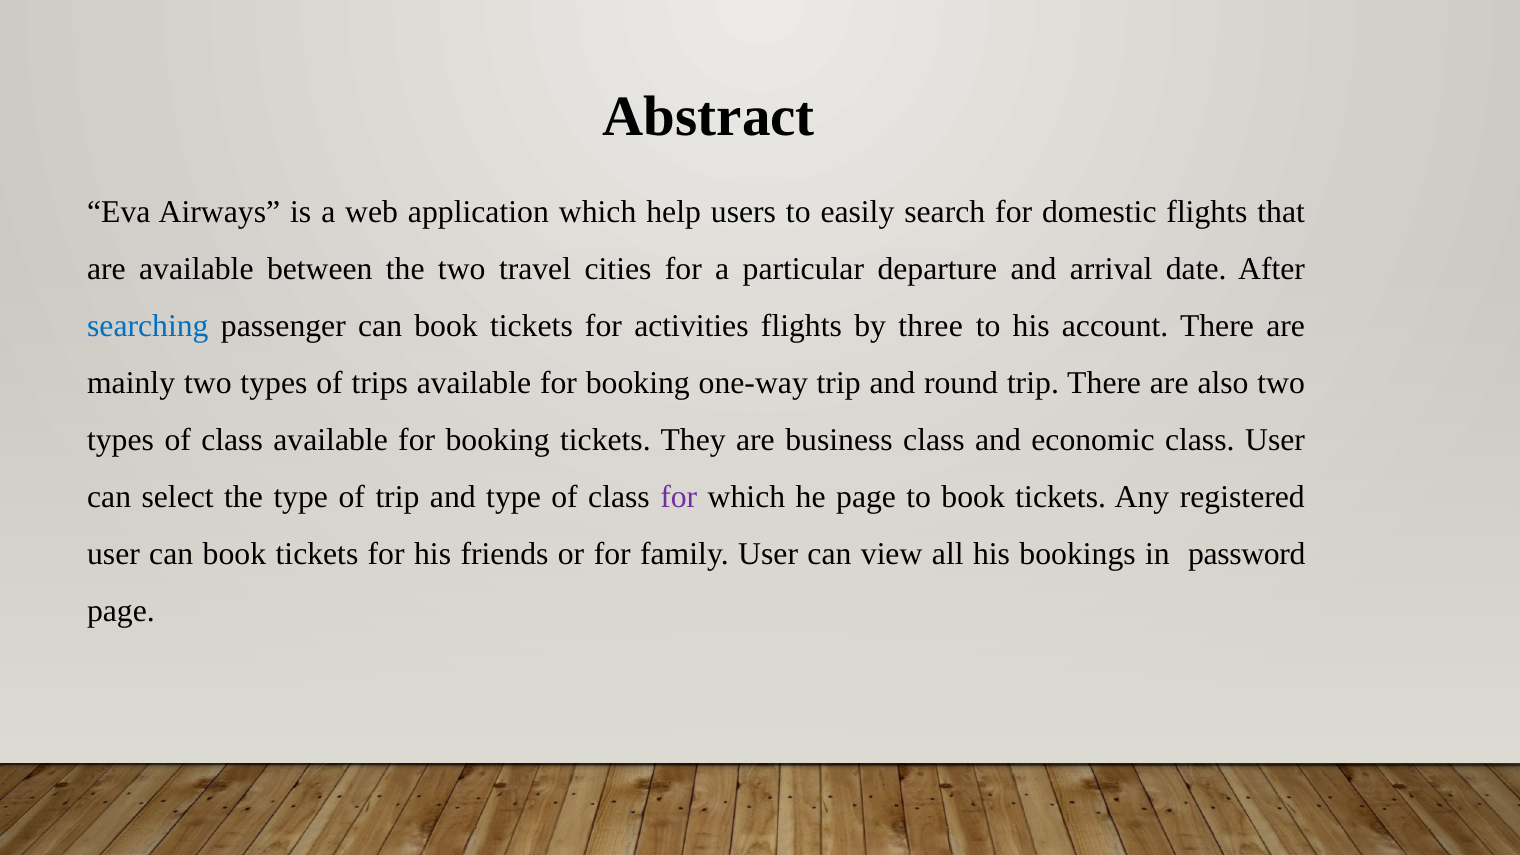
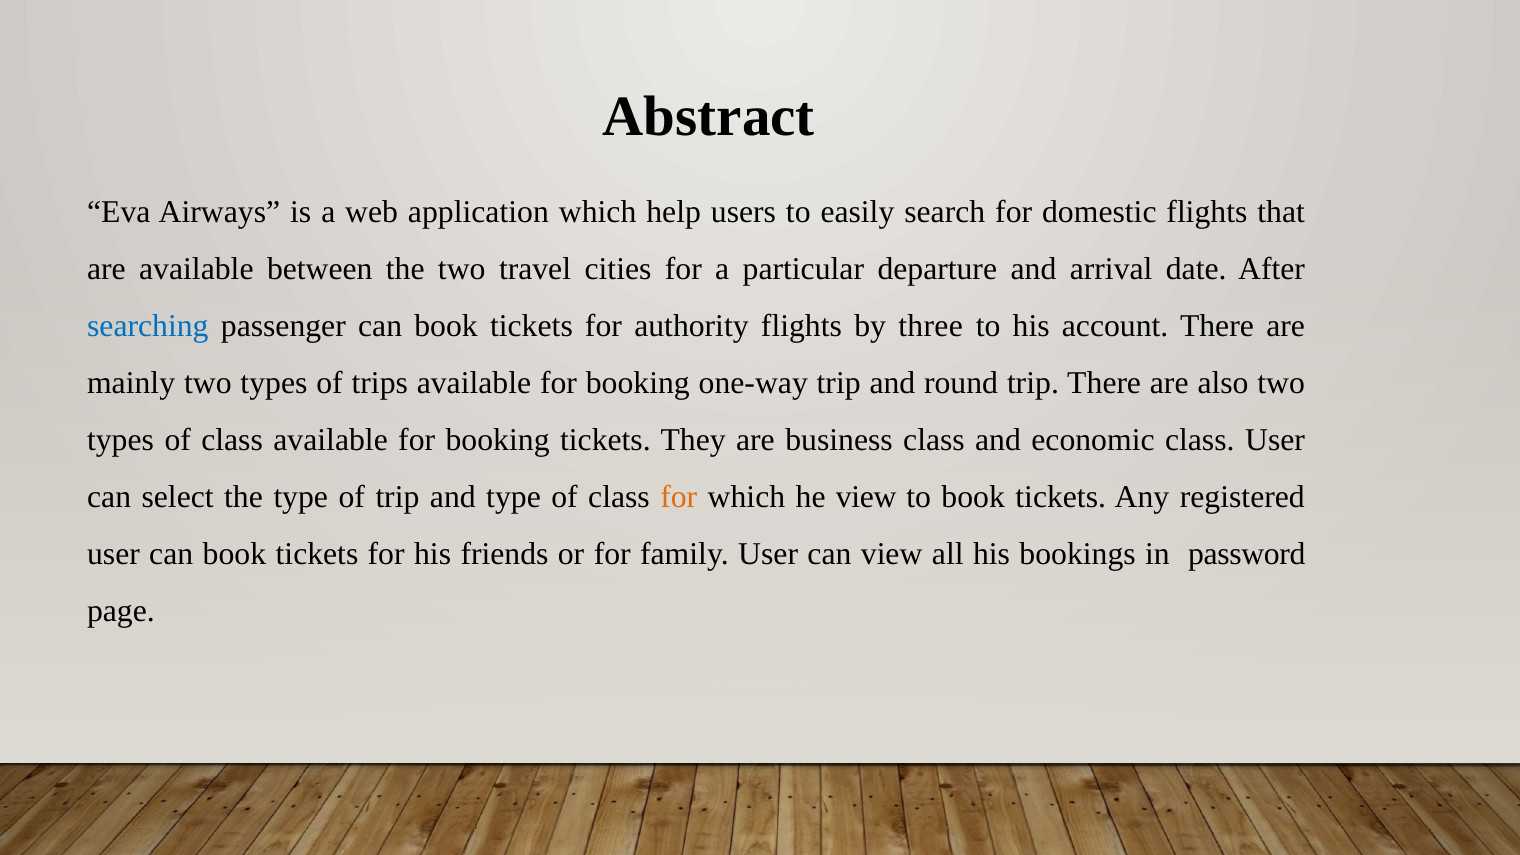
activities: activities -> authority
for at (679, 497) colour: purple -> orange
he page: page -> view
